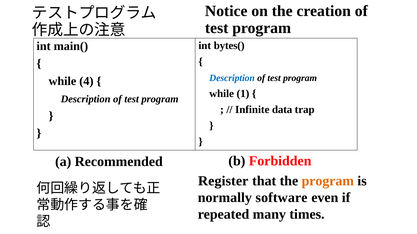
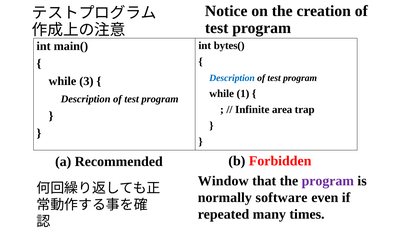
4: 4 -> 3
data: data -> area
Register: Register -> Window
program at (328, 181) colour: orange -> purple
